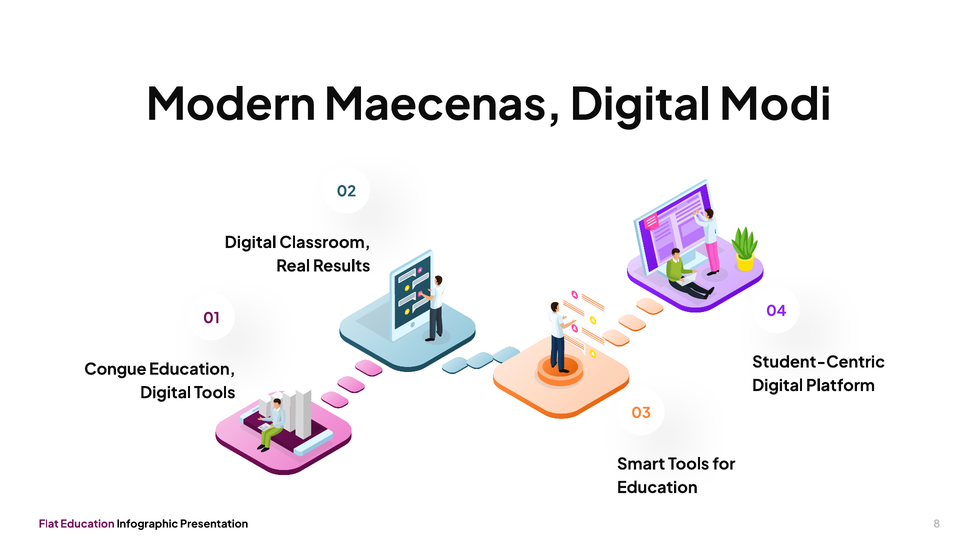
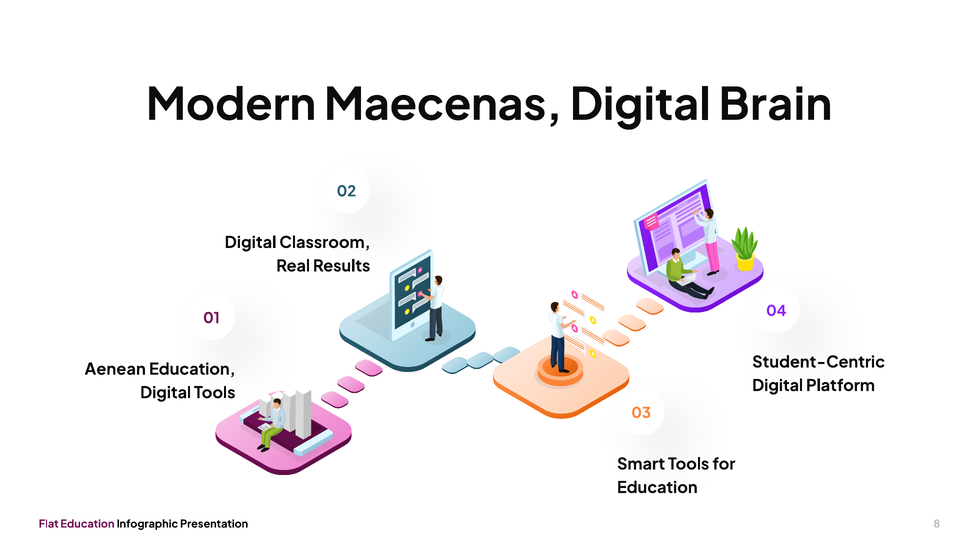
Modi: Modi -> Brain
Congue: Congue -> Aenean
